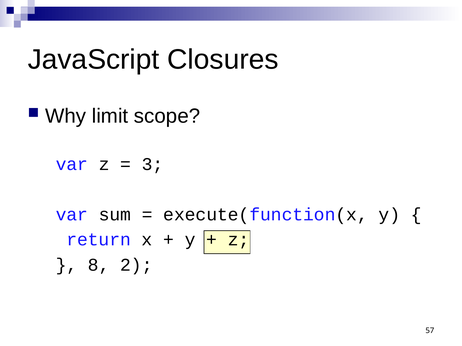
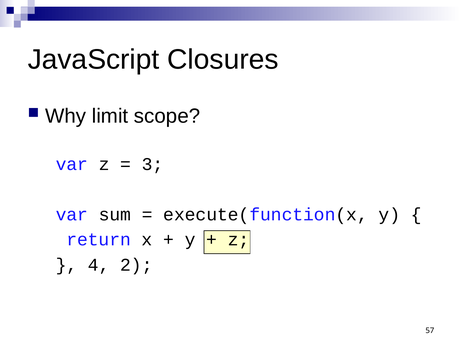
8: 8 -> 4
